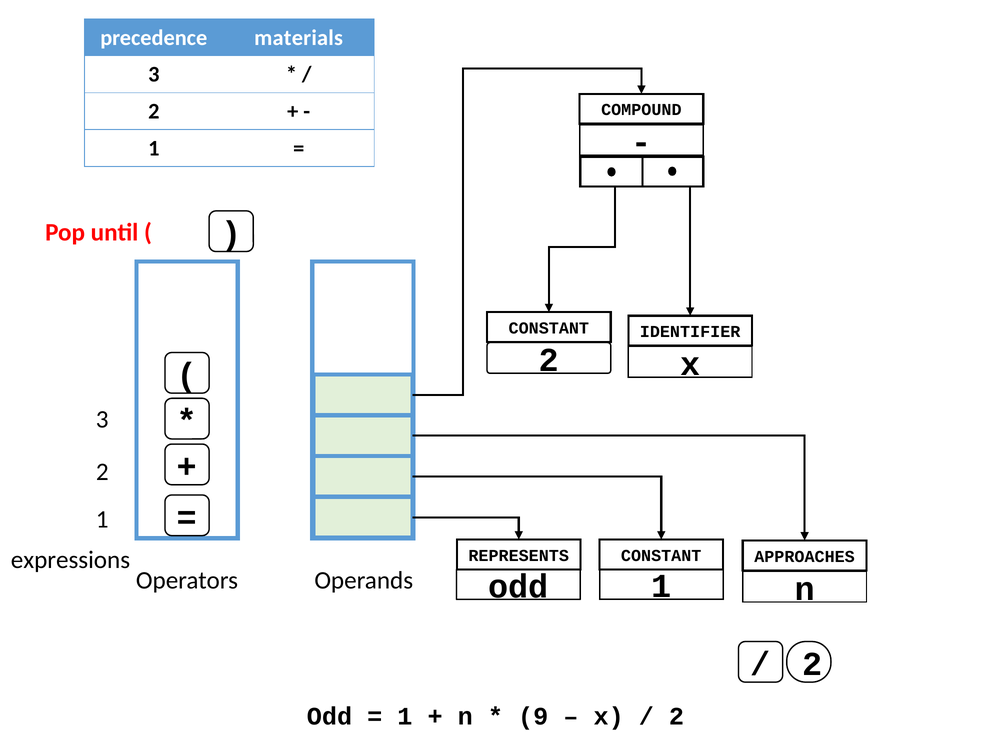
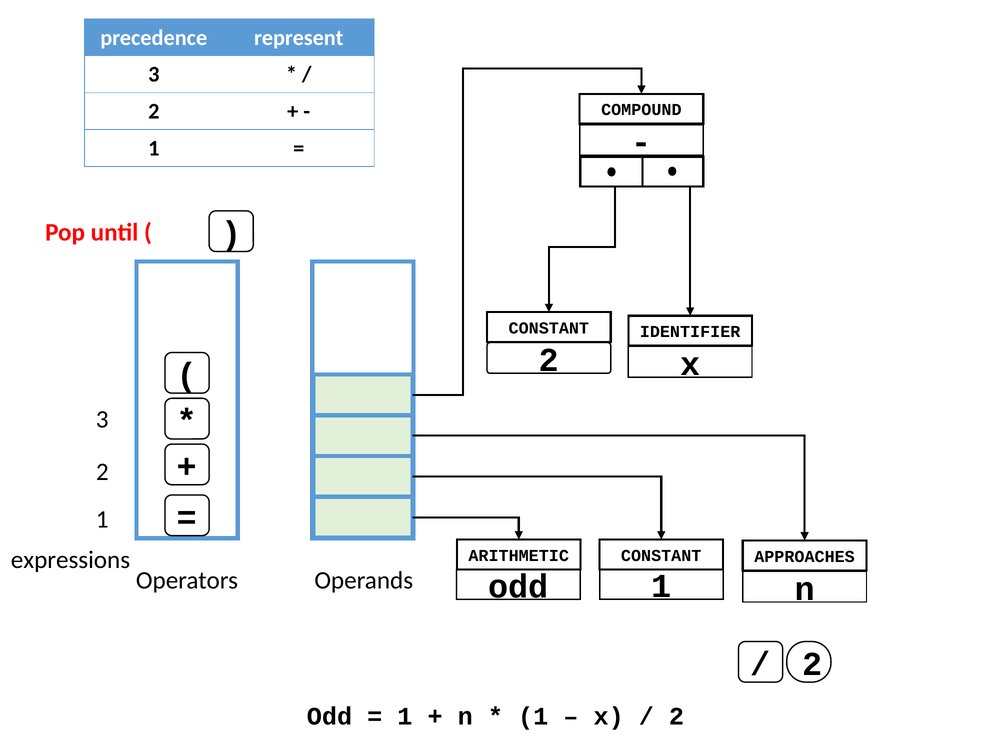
materials: materials -> represent
REPRESENTS: REPRESENTS -> ARITHMETIC
9 at (533, 716): 9 -> 1
